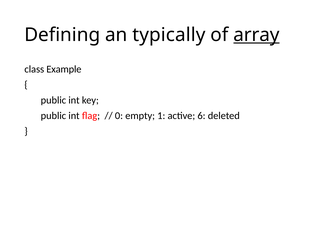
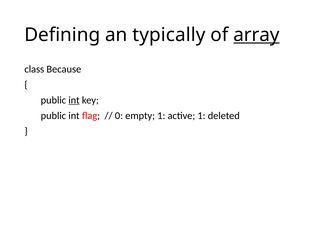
Example: Example -> Because
int at (74, 100) underline: none -> present
active 6: 6 -> 1
